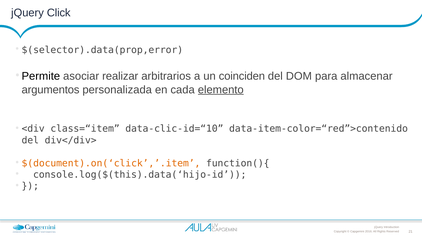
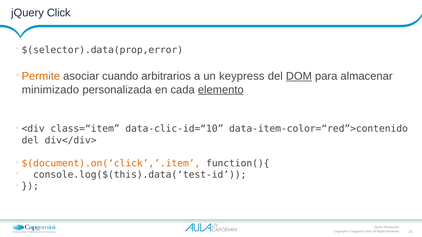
Permite colour: black -> orange
realizar: realizar -> cuando
coinciden: coinciden -> keypress
DOM underline: none -> present
argumentos: argumentos -> minimizado
console.log($(this).data(‘hijo-id: console.log($(this).data(‘hijo-id -> console.log($(this).data(‘test-id
